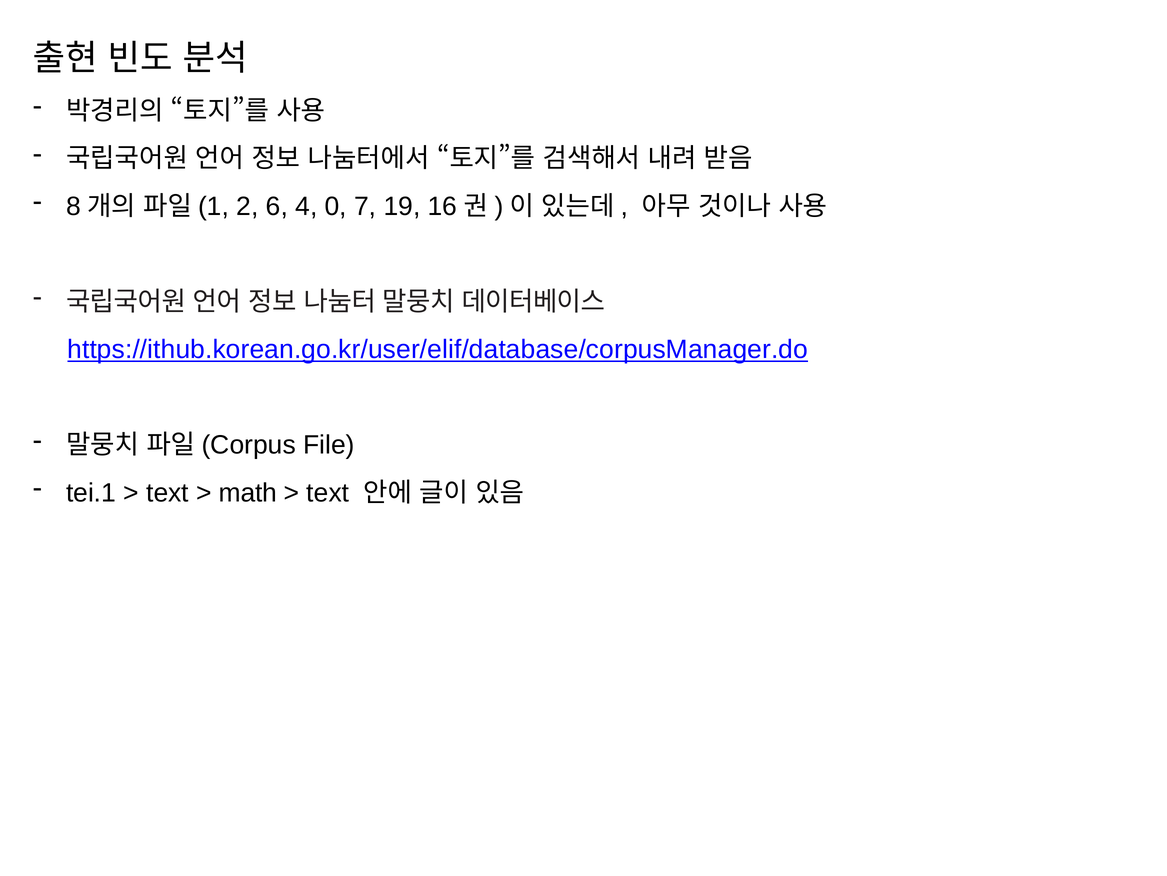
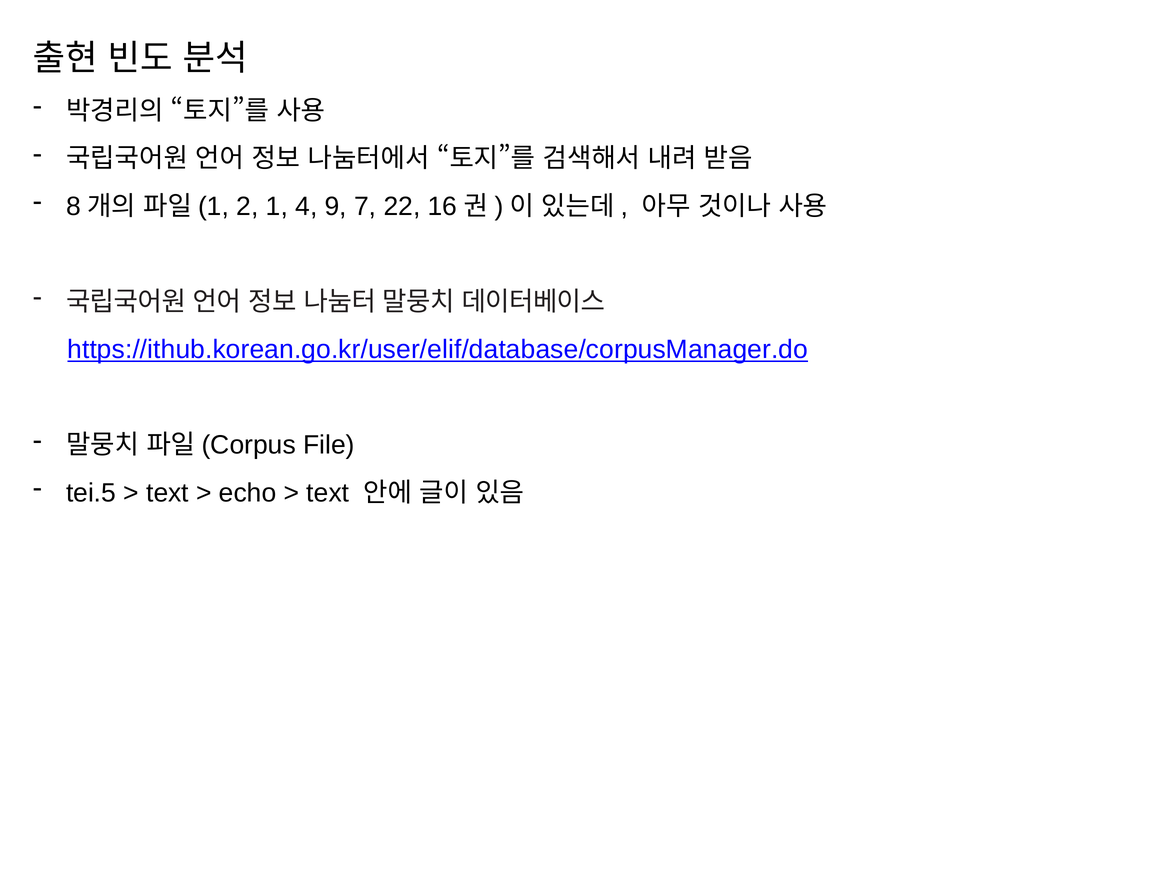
6: 6 -> 1
0: 0 -> 9
19: 19 -> 22
tei.1: tei.1 -> tei.5
math: math -> echo
